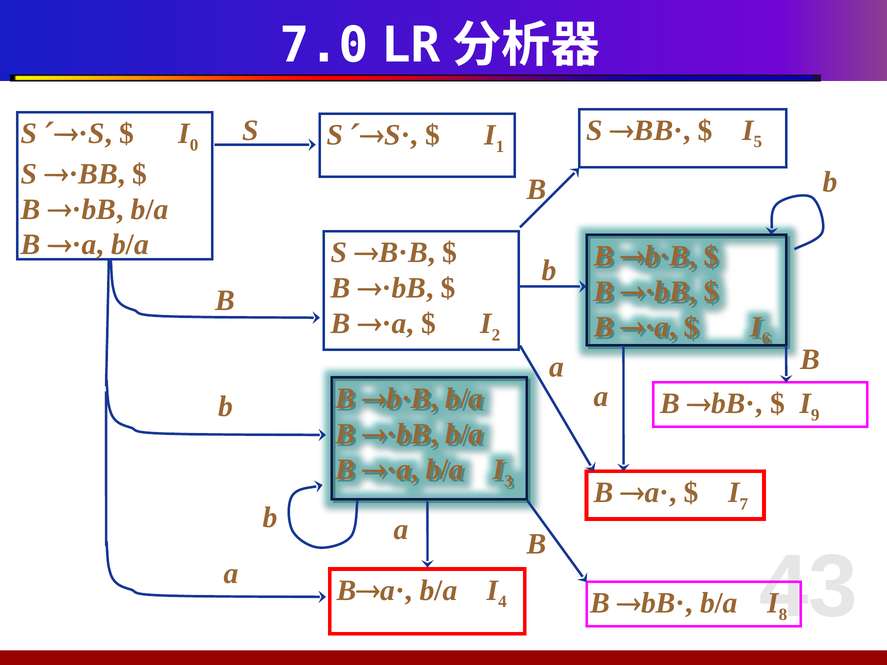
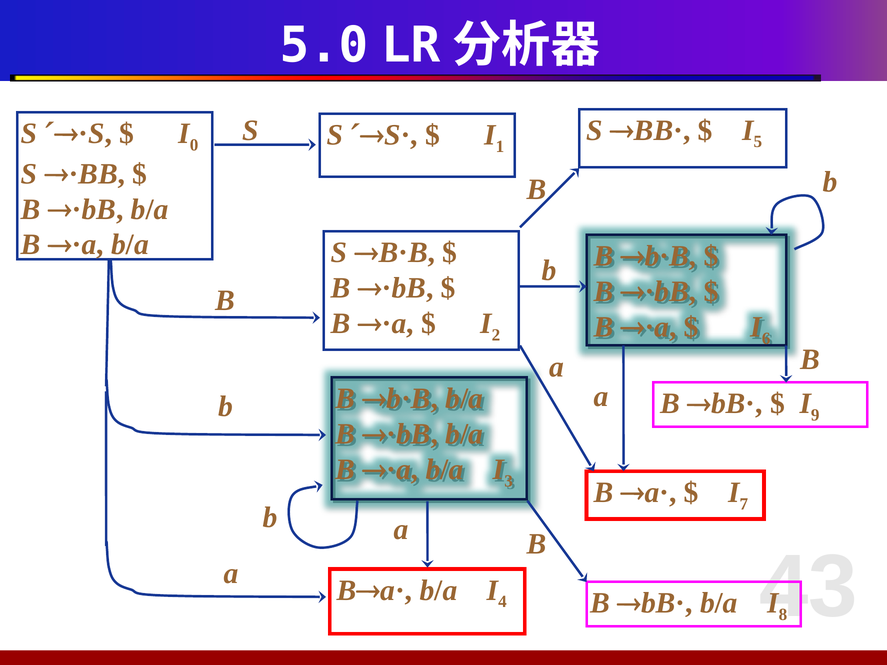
7.0: 7.0 -> 5.0
